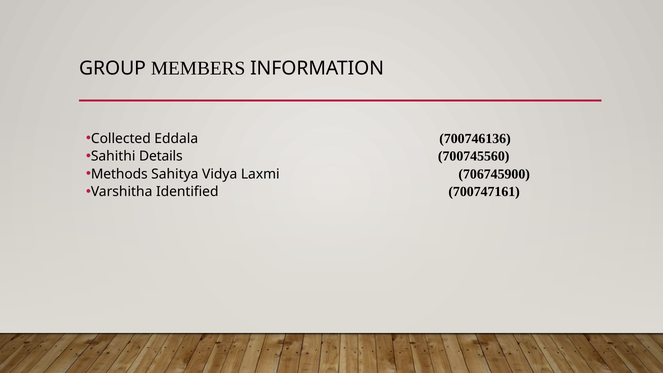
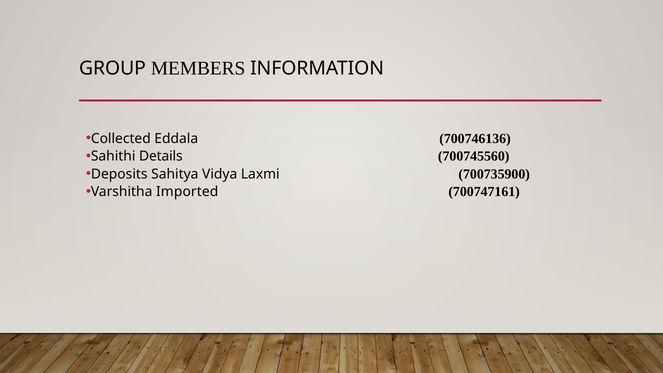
Methods: Methods -> Deposits
706745900: 706745900 -> 700735900
Identified: Identified -> Imported
